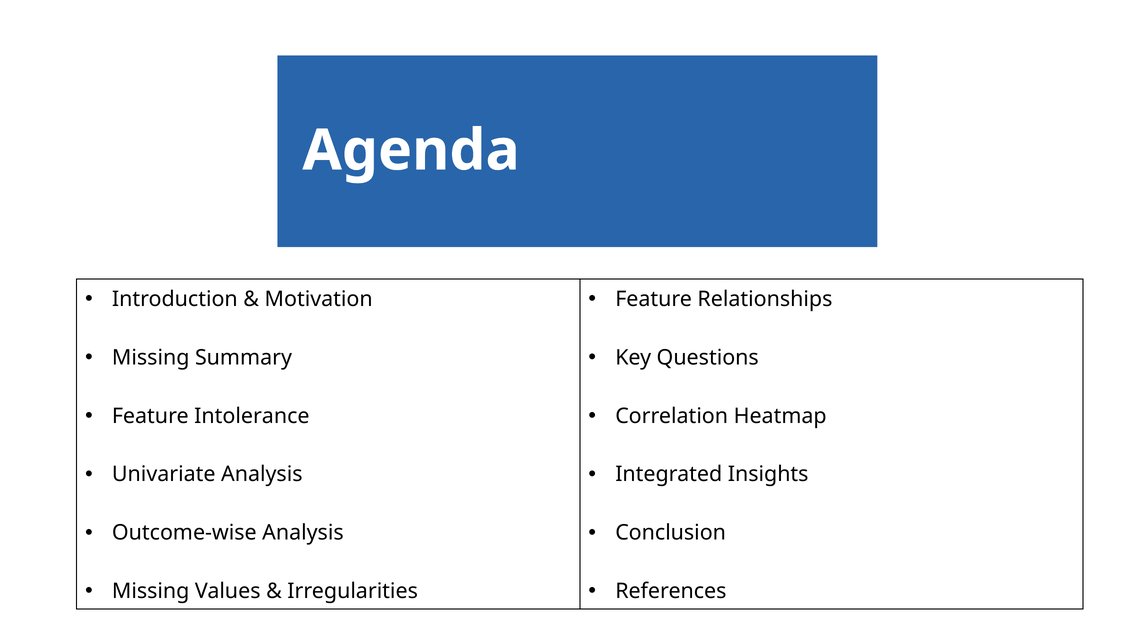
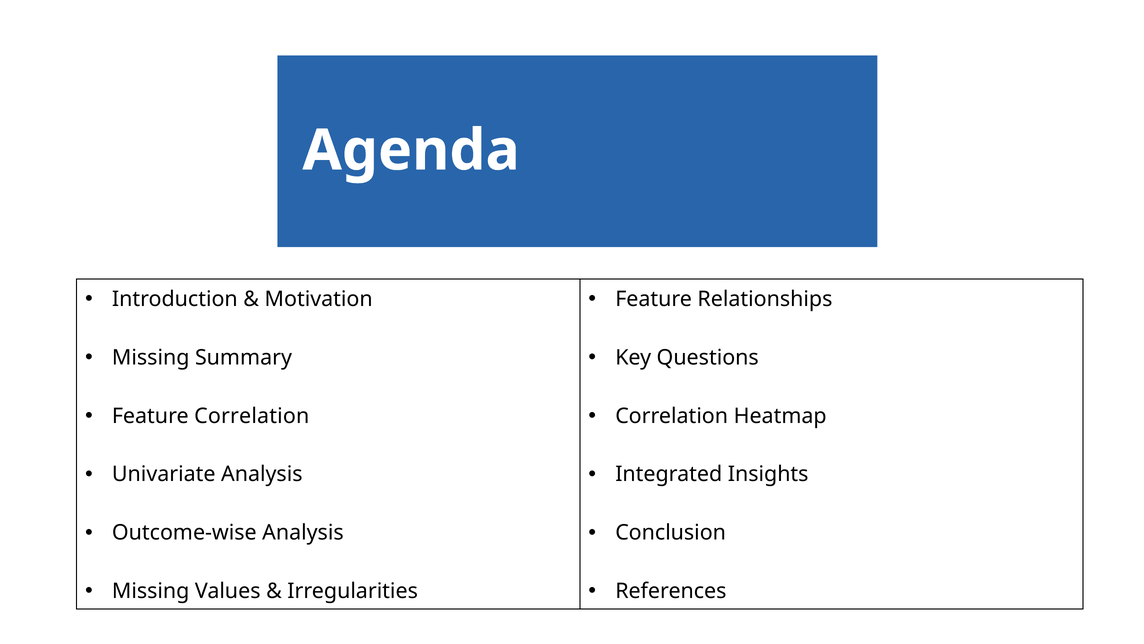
Feature Intolerance: Intolerance -> Correlation
